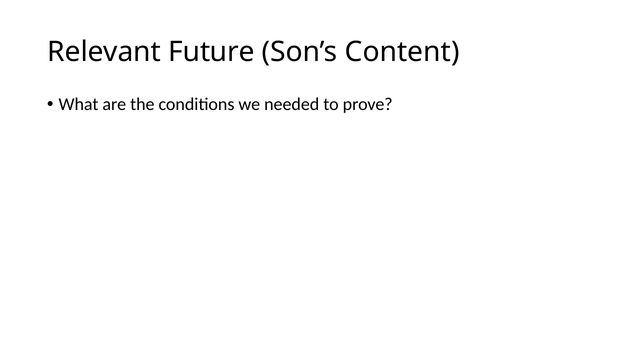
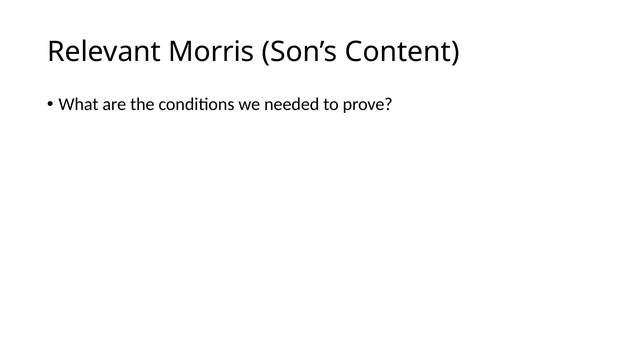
Future: Future -> Morris
